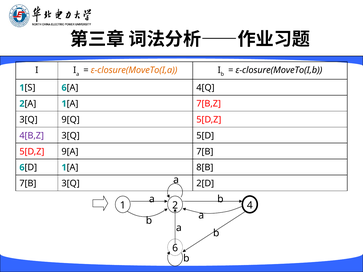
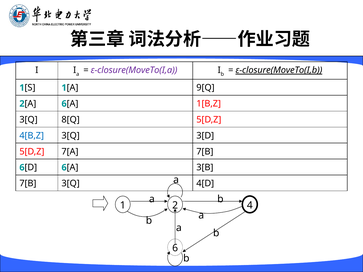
ε-closure(MoveTo(I,a colour: orange -> purple
ε-closure(MoveTo(I,b underline: none -> present
6 at (64, 88): 6 -> 1
4[Q: 4[Q -> 9[Q
2 A 1: 1 -> 6
7[B,Z: 7[B,Z -> 1[B,Z
9[Q: 9[Q -> 8[Q
4[B,Z colour: purple -> blue
5[D: 5[D -> 3[D
9[A: 9[A -> 7[A
1 at (64, 168): 1 -> 6
8[B: 8[B -> 3[B
2[D: 2[D -> 4[D
